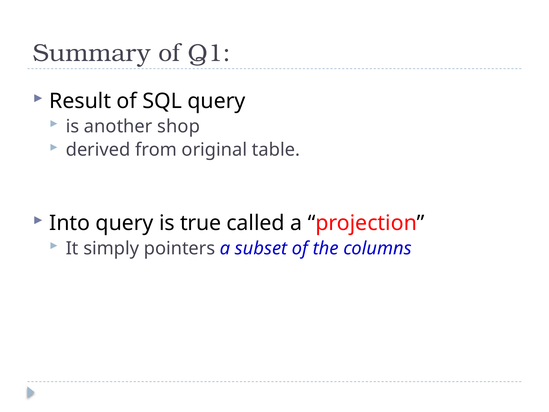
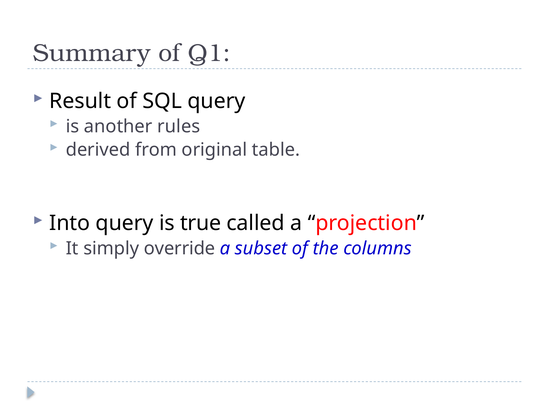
shop: shop -> rules
pointers: pointers -> override
